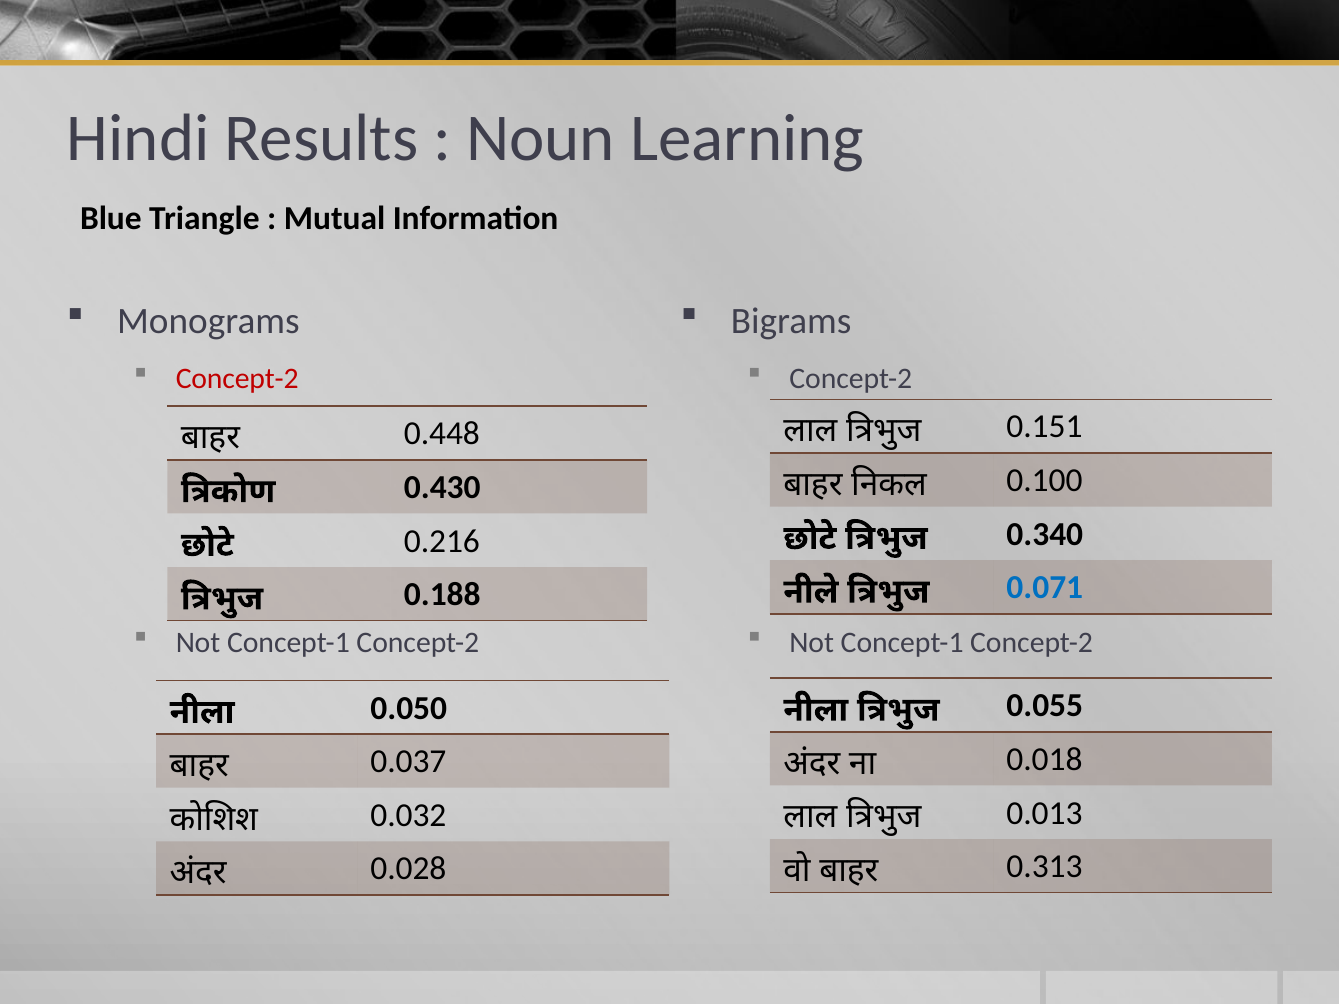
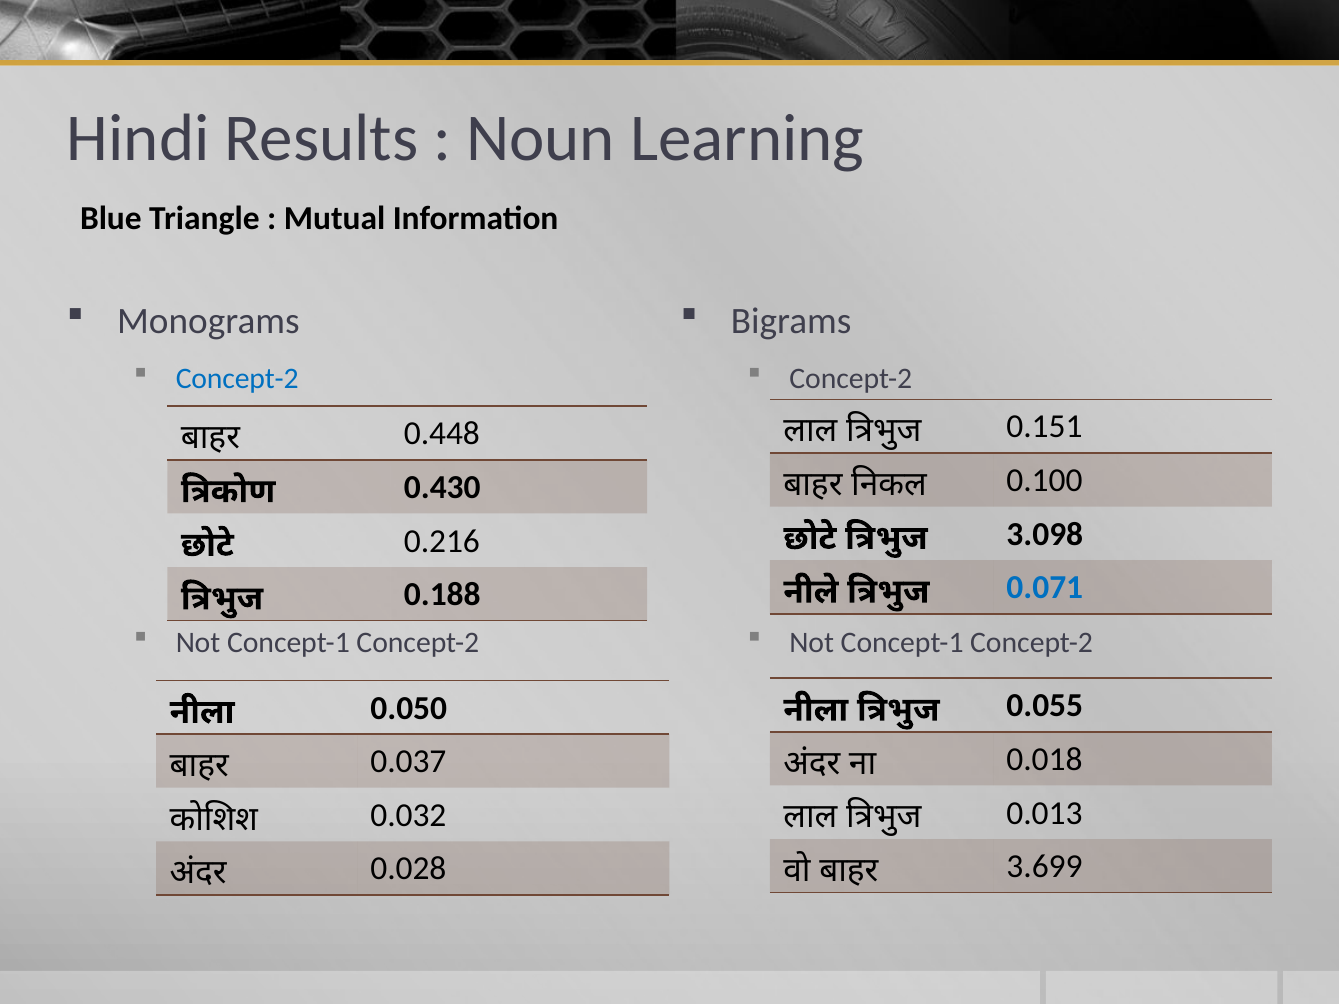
Concept-2 at (237, 378) colour: red -> blue
0.340: 0.340 -> 3.098
0.313: 0.313 -> 3.699
